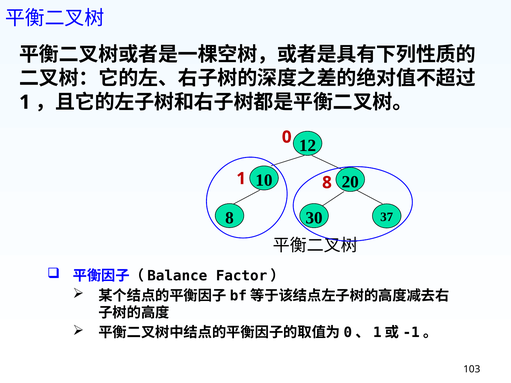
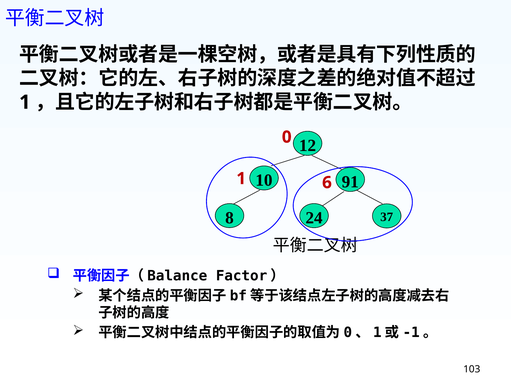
20: 20 -> 91
1 8: 8 -> 6
30: 30 -> 24
